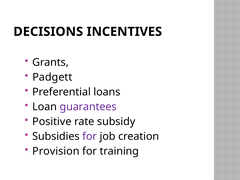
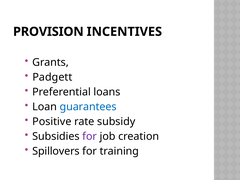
DECISIONS: DECISIONS -> PROVISION
guarantees colour: purple -> blue
Provision: Provision -> Spillovers
